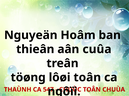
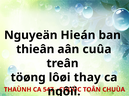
Hoâm: Hoâm -> Hieán
lôøi toân: toân -> thay
